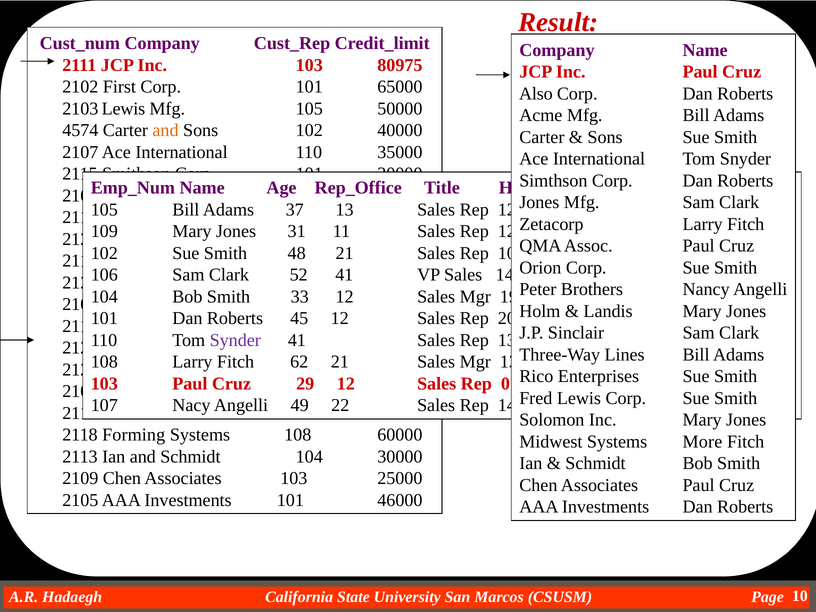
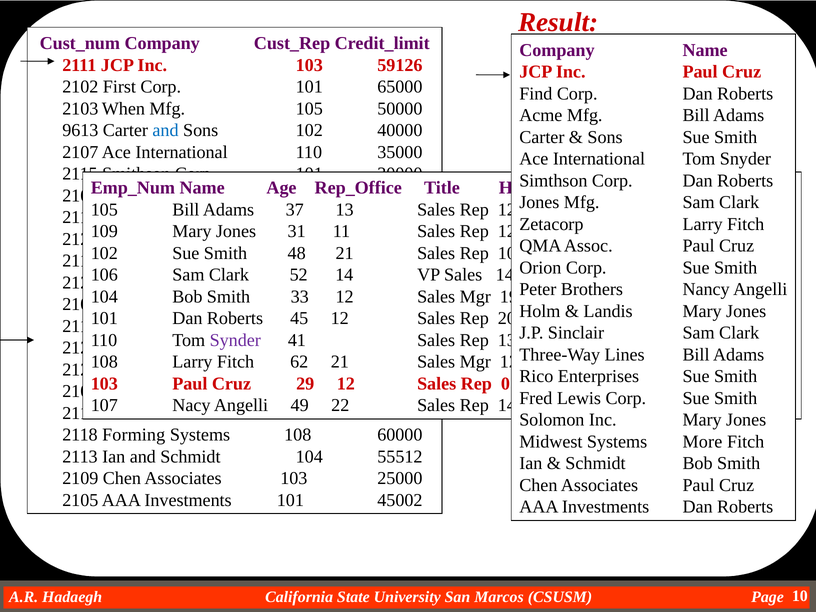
80975: 80975 -> 59126
Also: Also -> Find
2103 Lewis: Lewis -> When
4574: 4574 -> 9613
and at (165, 130) colour: orange -> blue
41 at (344, 275): 41 -> 14
104 30000: 30000 -> 55512
46000: 46000 -> 45002
